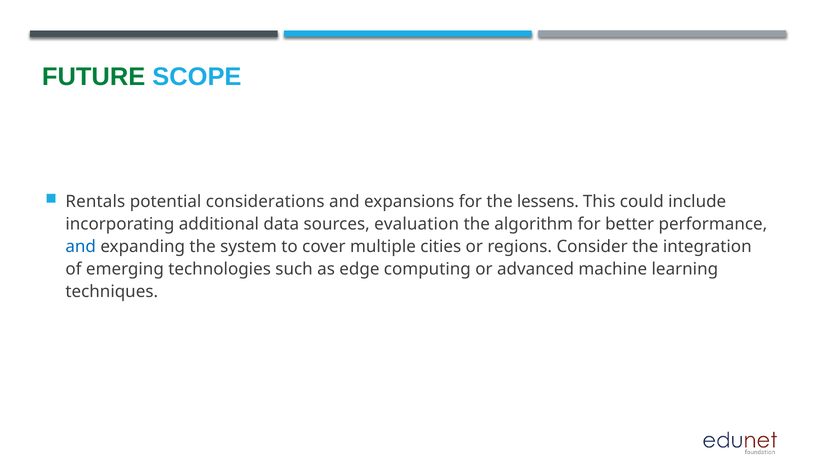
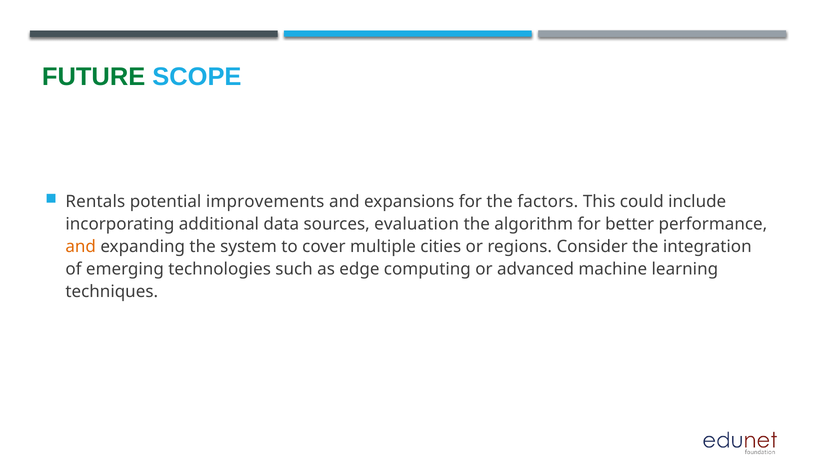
considerations: considerations -> improvements
lessens: lessens -> factors
and at (81, 247) colour: blue -> orange
